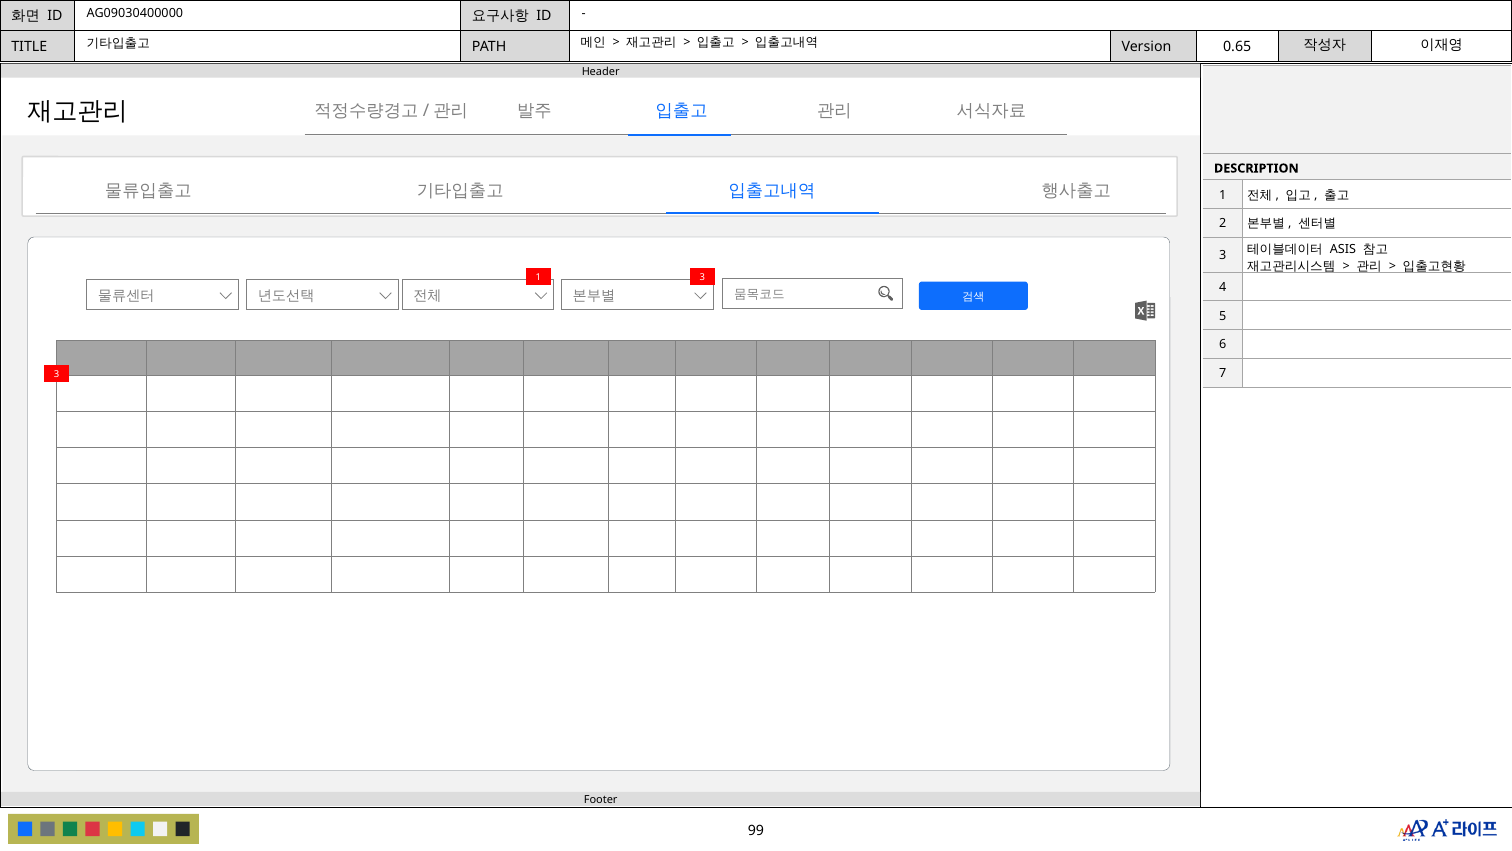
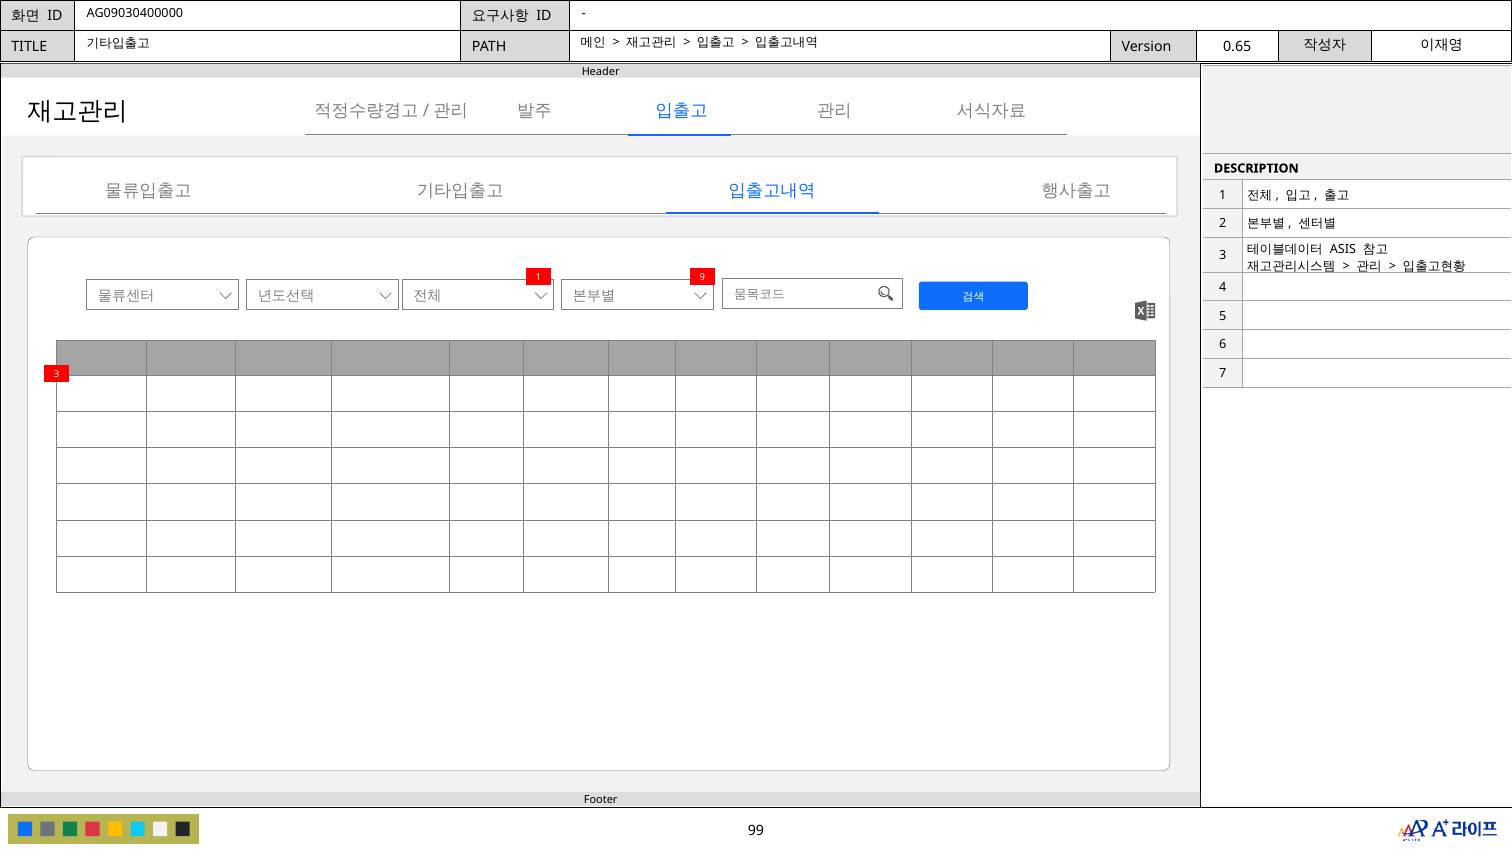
1 3: 3 -> 9
